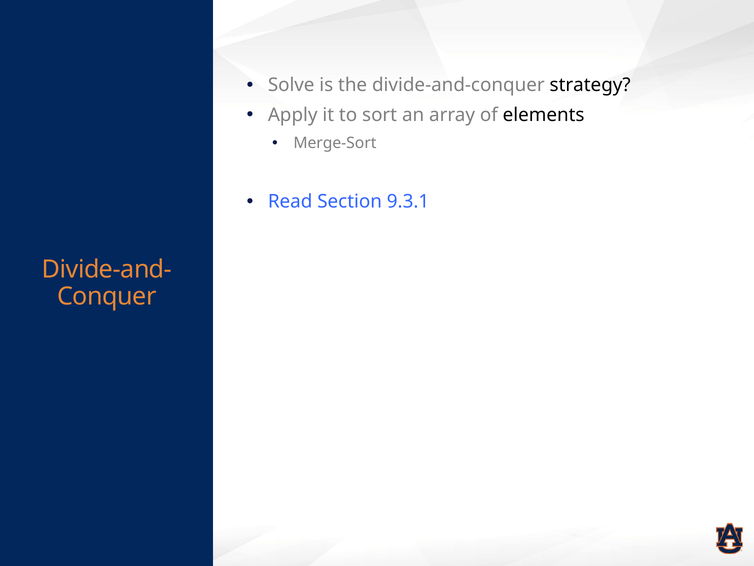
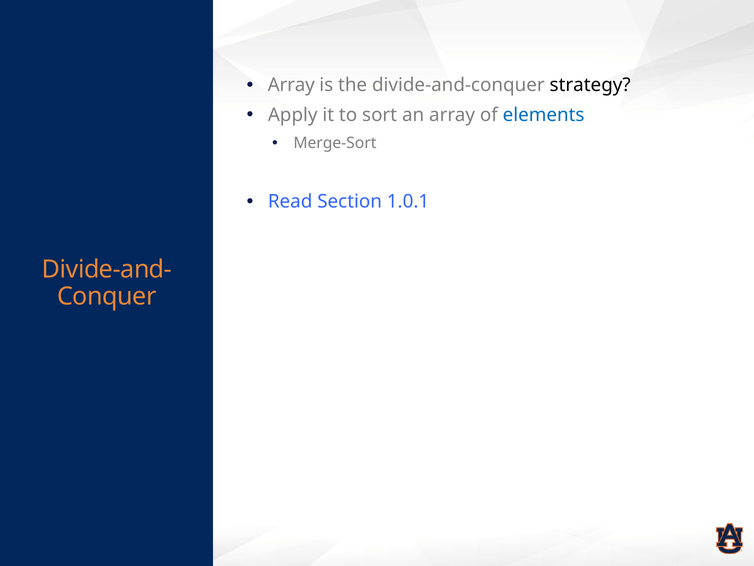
Solve at (291, 85): Solve -> Array
elements colour: black -> blue
9.3.1: 9.3.1 -> 1.0.1
